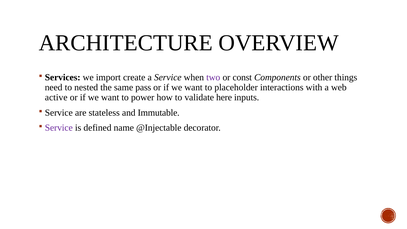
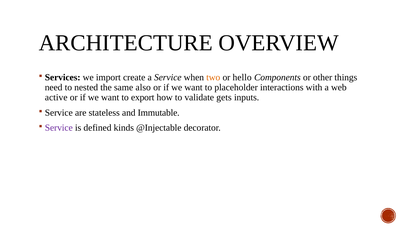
two colour: purple -> orange
const: const -> hello
pass: pass -> also
power: power -> export
here: here -> gets
name: name -> kinds
